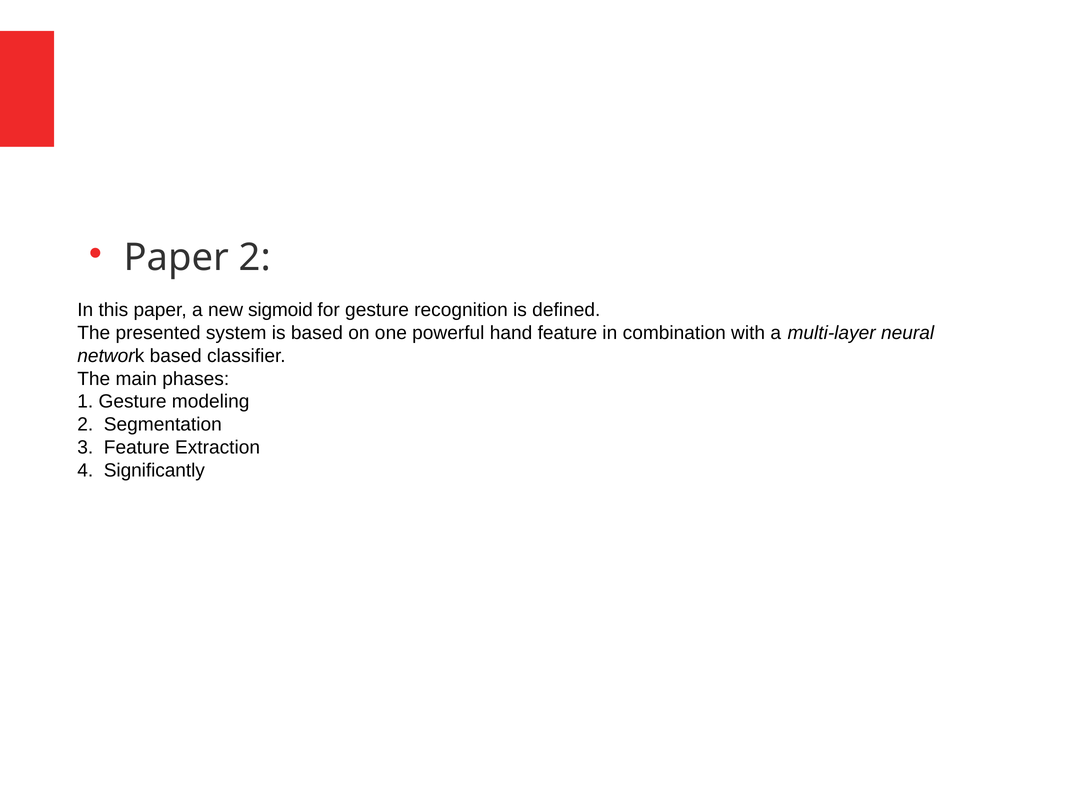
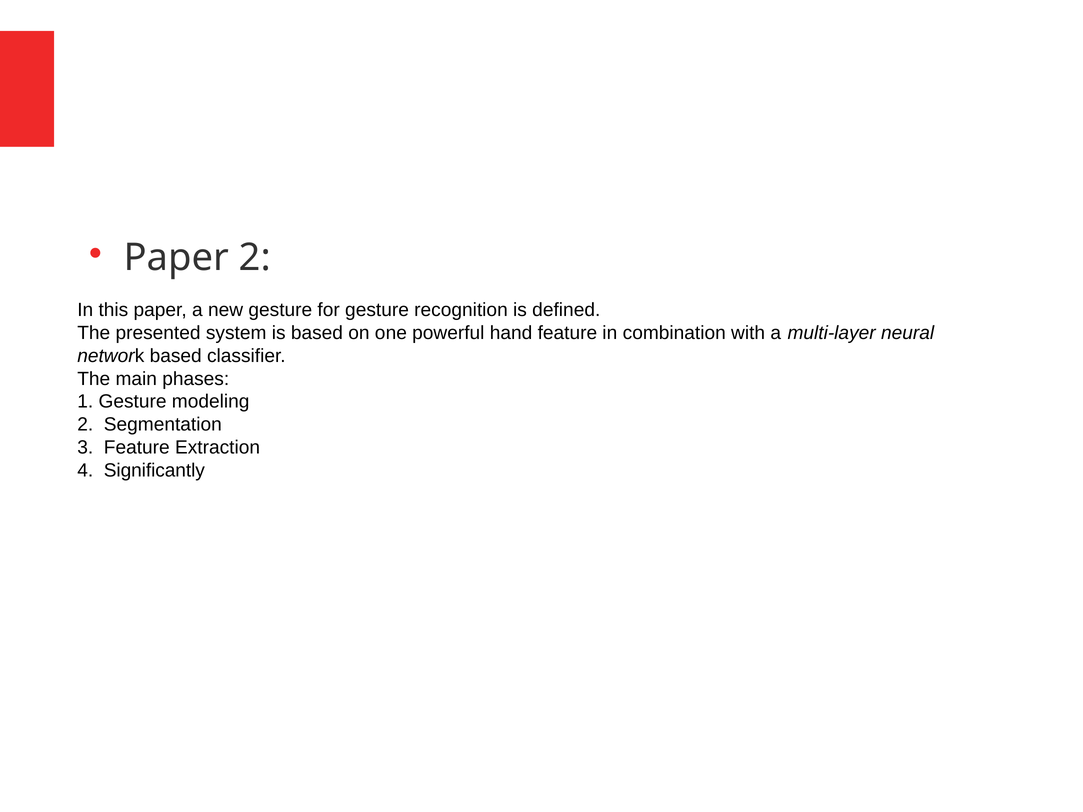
new sigmoid: sigmoid -> gesture
